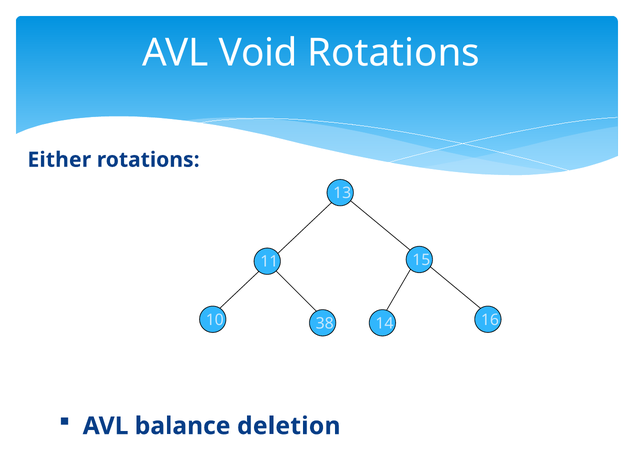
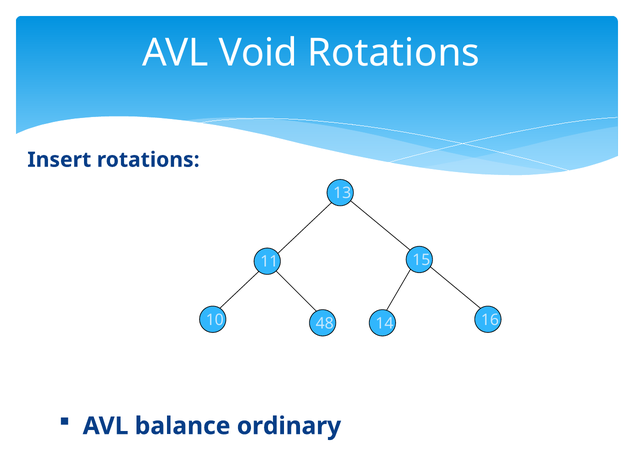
Either: Either -> Insert
38: 38 -> 48
deletion: deletion -> ordinary
